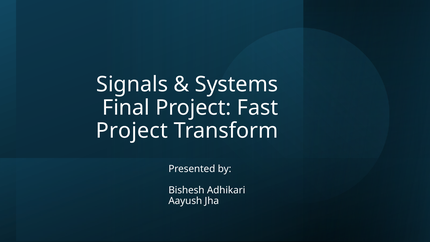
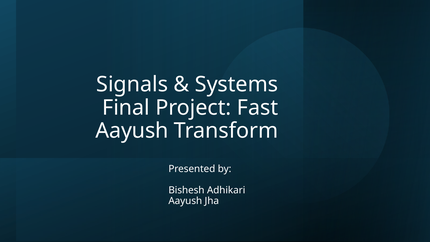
Project at (132, 131): Project -> Aayush
